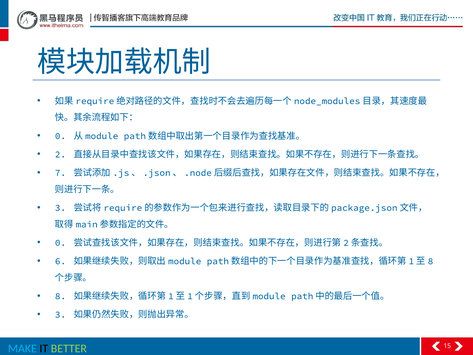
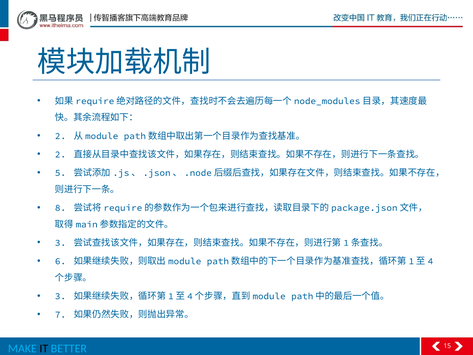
0 at (60, 136): 0 -> 2
7: 7 -> 5
3 at (60, 208): 3 -> 8
0 at (60, 243): 0 -> 3
2 at (346, 243): 2 -> 1
8 at (430, 261): 8 -> 4
8 at (60, 296): 8 -> 3
1 at (190, 296): 1 -> 4
3 at (60, 314): 3 -> 7
BETTER colour: light green -> light blue
